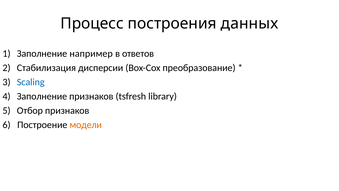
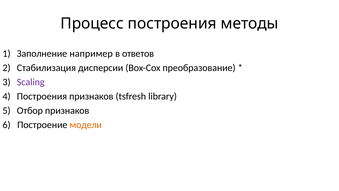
данных: данных -> методы
Scaling colour: blue -> purple
Заполнение at (42, 96): Заполнение -> Построения
